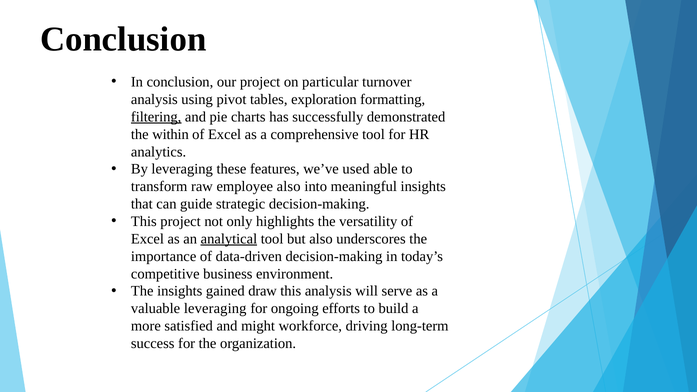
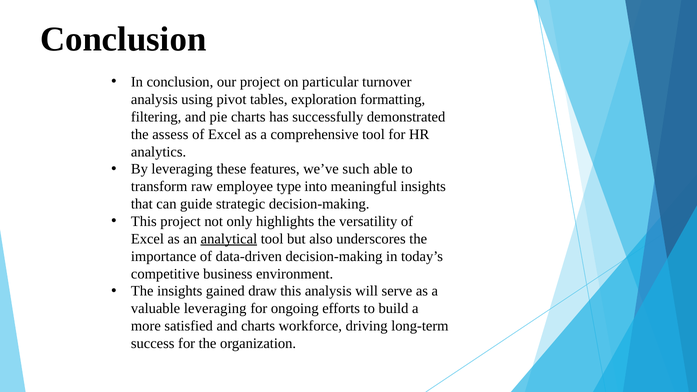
filtering underline: present -> none
within: within -> assess
used: used -> such
employee also: also -> type
and might: might -> charts
